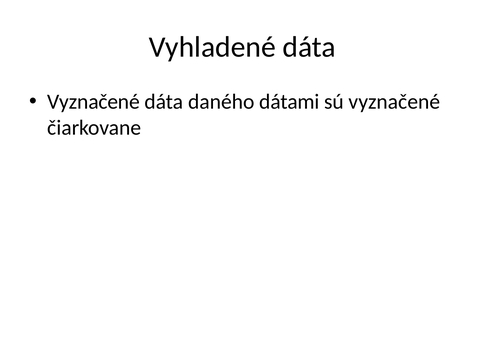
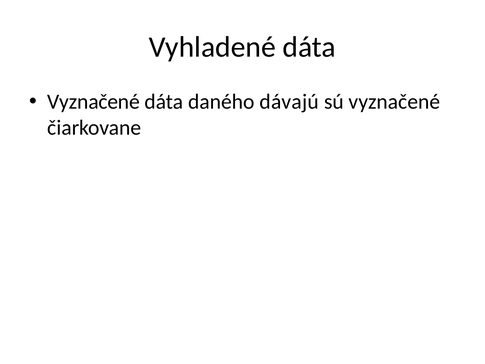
dátami: dátami -> dávajú
